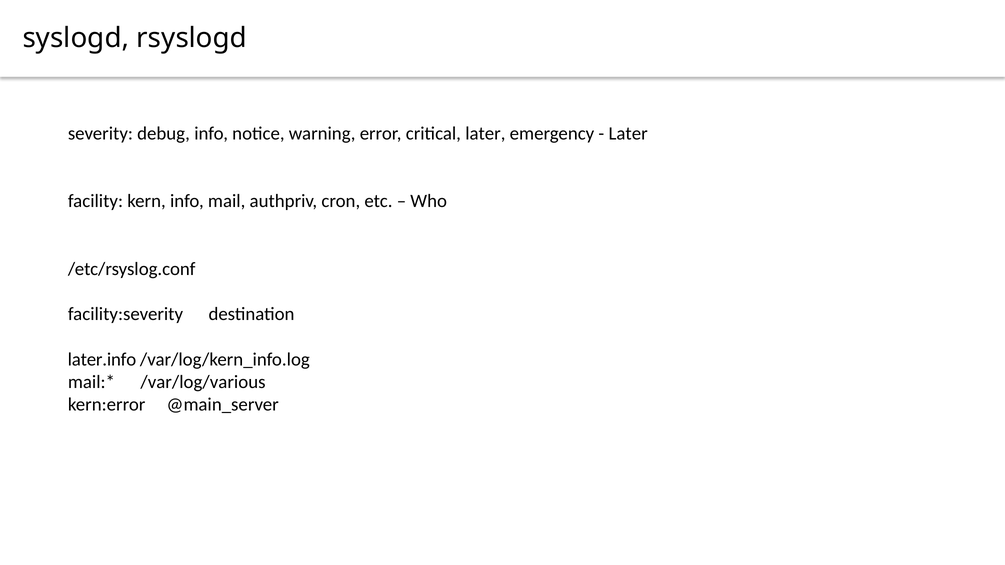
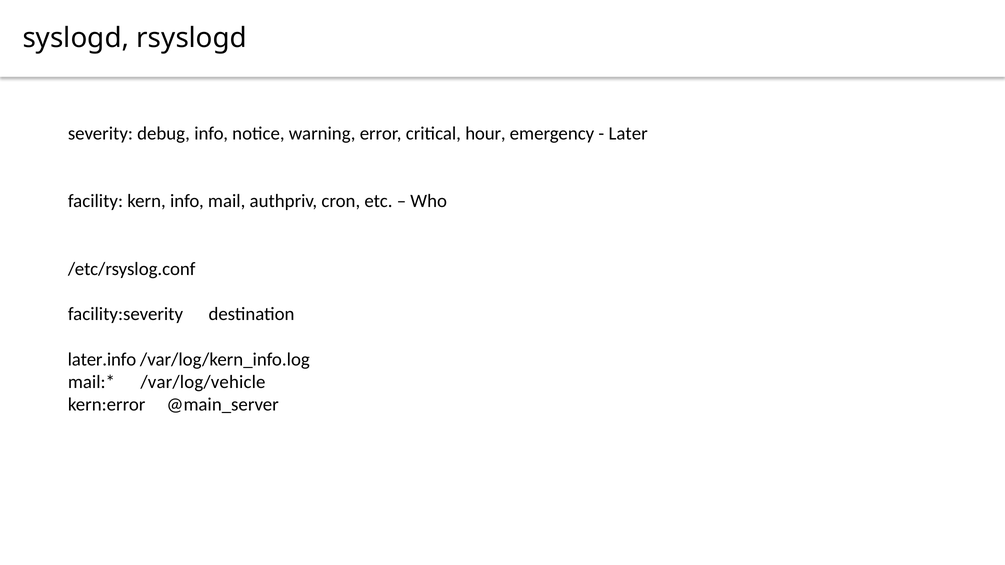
critical later: later -> hour
/var/log/various: /var/log/various -> /var/log/vehicle
